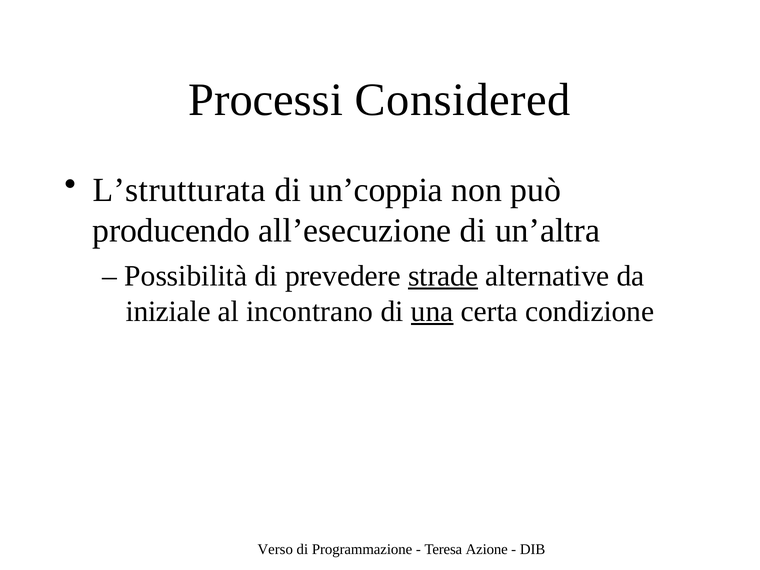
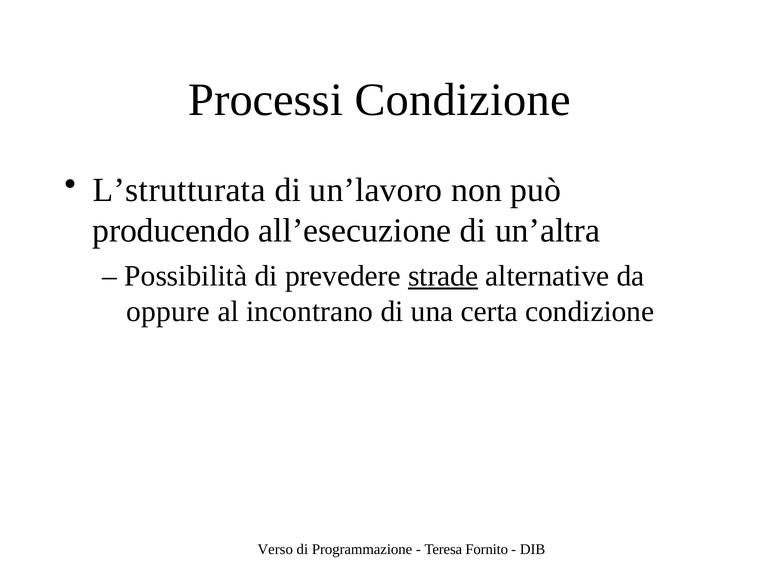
Processi Considered: Considered -> Condizione
un’coppia: un’coppia -> un’lavoro
iniziale: iniziale -> oppure
una underline: present -> none
Azione: Azione -> Fornito
